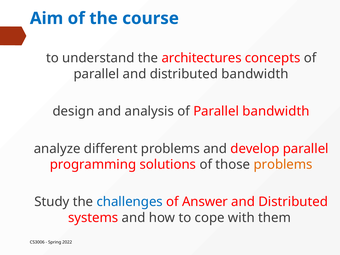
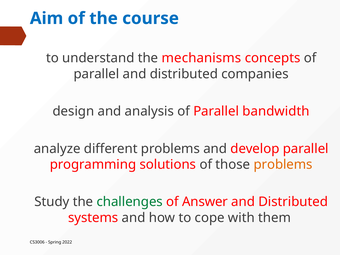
architectures: architectures -> mechanisms
distributed bandwidth: bandwidth -> companies
challenges colour: blue -> green
